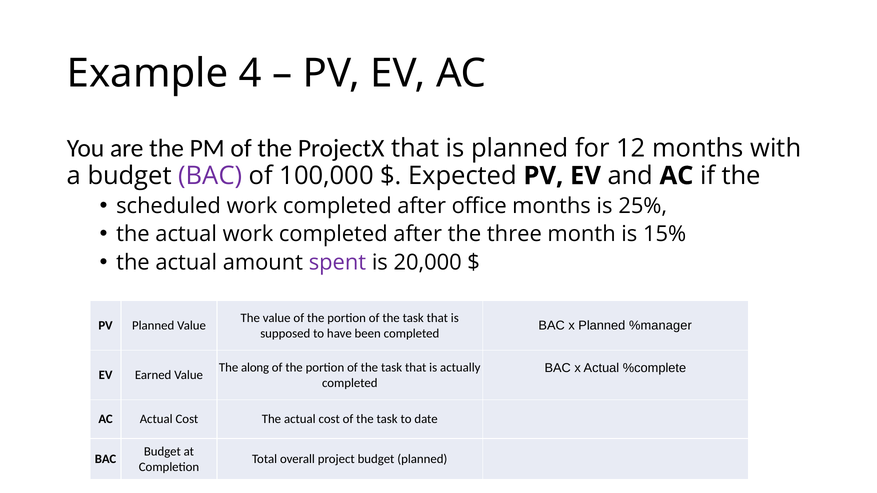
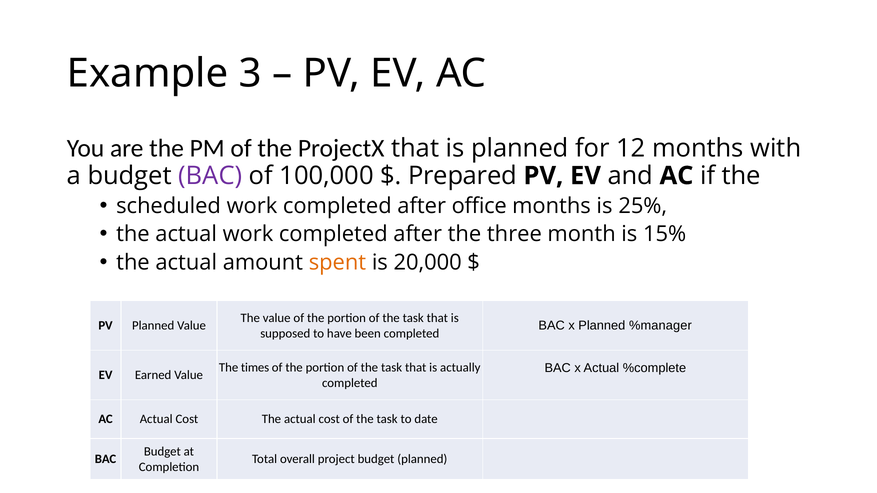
4: 4 -> 3
Expected: Expected -> Prepared
spent colour: purple -> orange
along: along -> times
